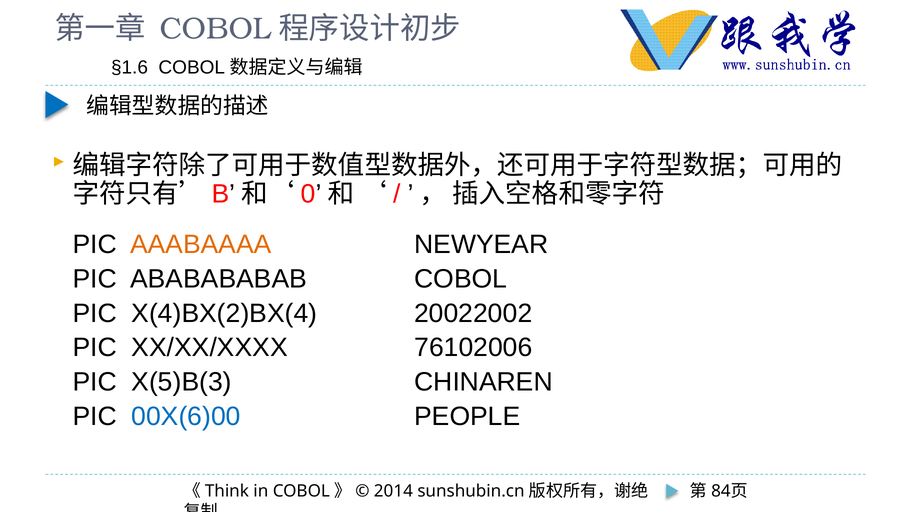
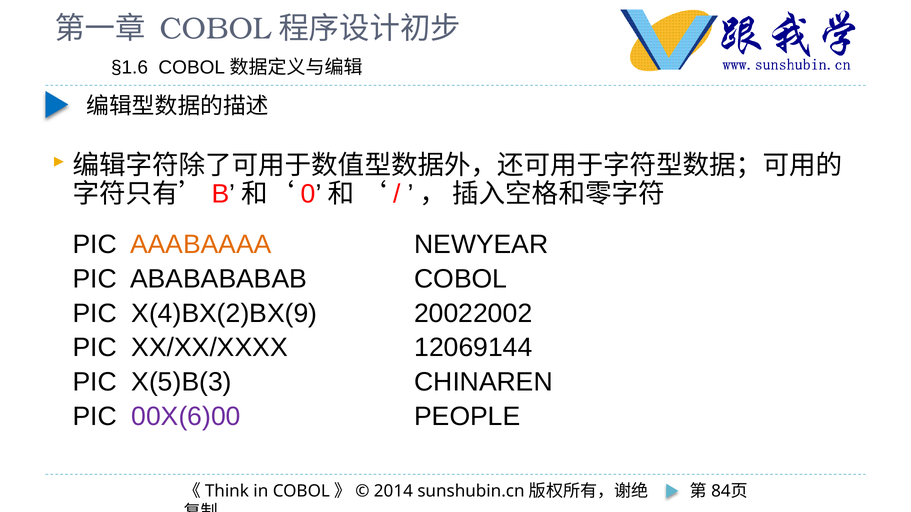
X(4)BX(2)BX(4: X(4)BX(2)BX(4 -> X(4)BX(2)BX(9
76102006: 76102006 -> 12069144
00X(6)00 colour: blue -> purple
